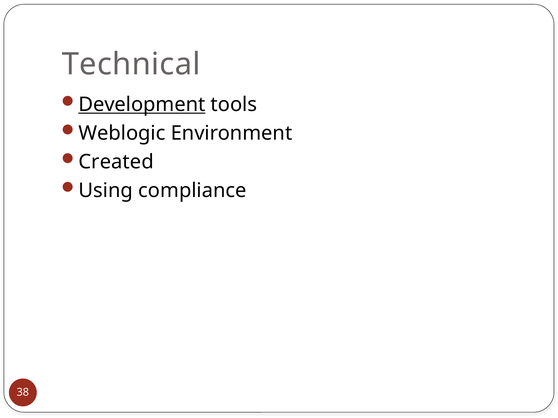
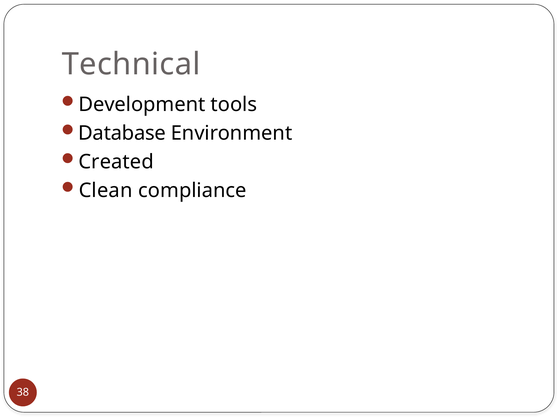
Development underline: present -> none
Weblogic: Weblogic -> Database
Using: Using -> Clean
